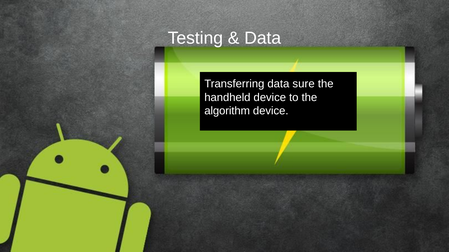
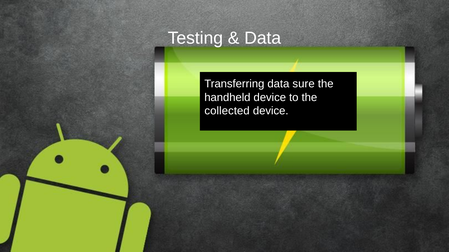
algorithm: algorithm -> collected
